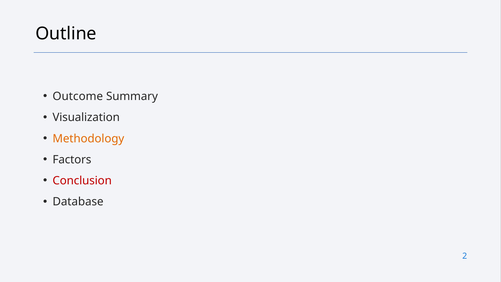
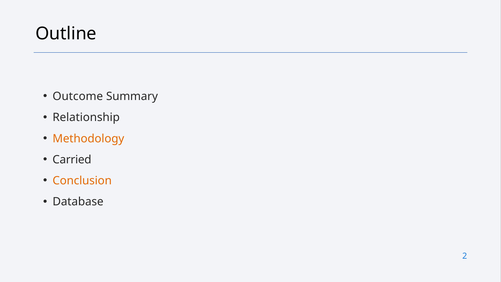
Visualization: Visualization -> Relationship
Factors: Factors -> Carried
Conclusion colour: red -> orange
